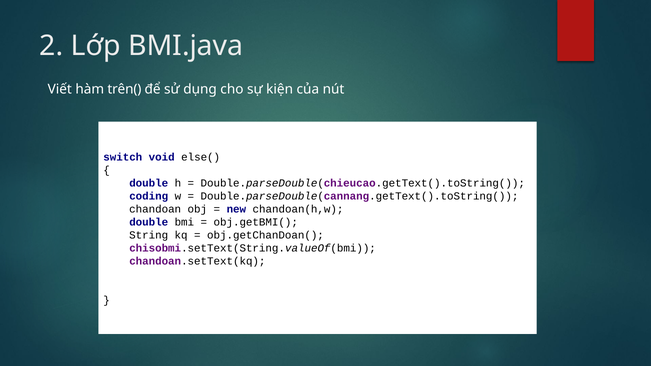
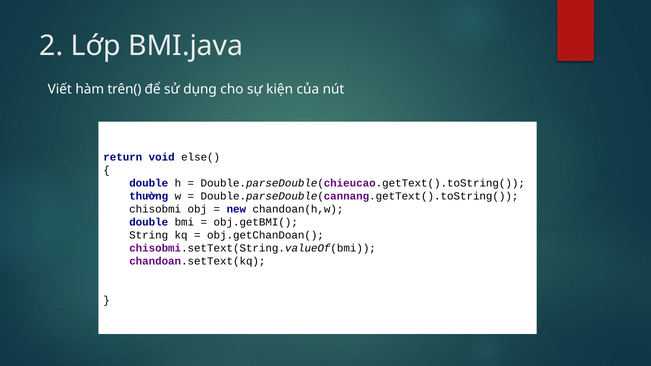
switch: switch -> return
coding: coding -> thường
chandoan: chandoan -> chisobmi
